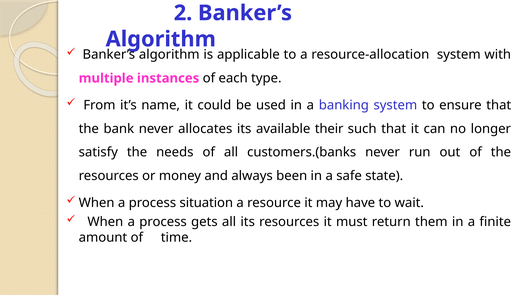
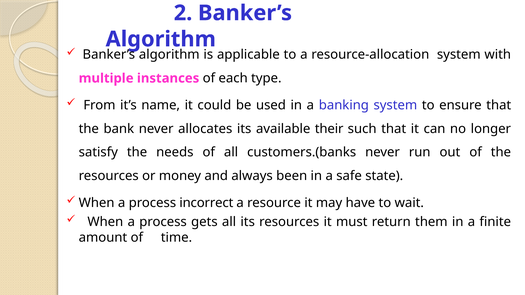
situation: situation -> incorrect
